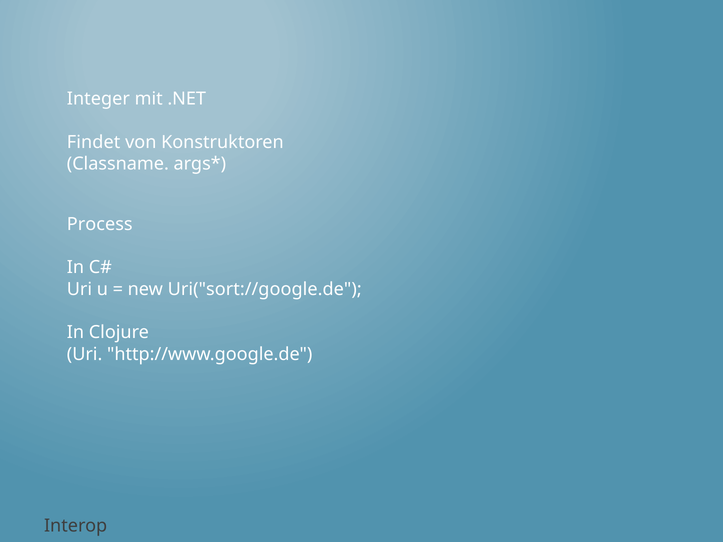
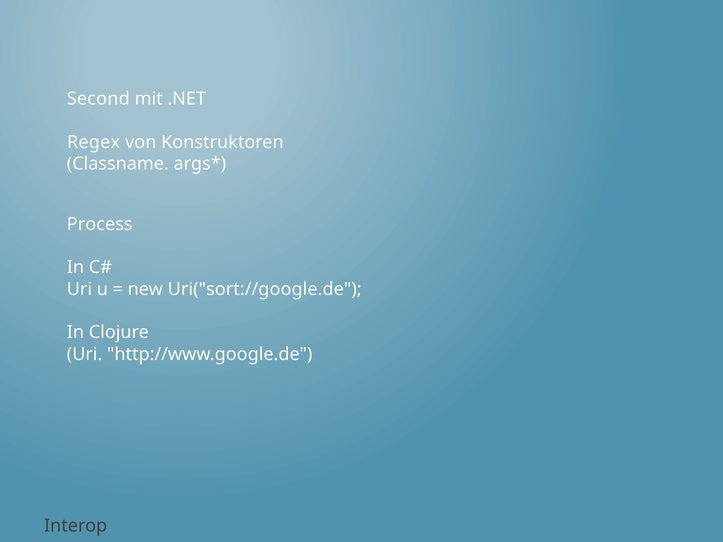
Integer: Integer -> Second
Findet: Findet -> Regex
